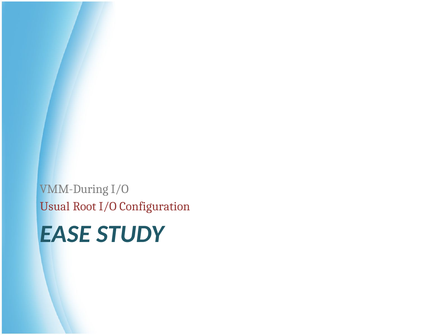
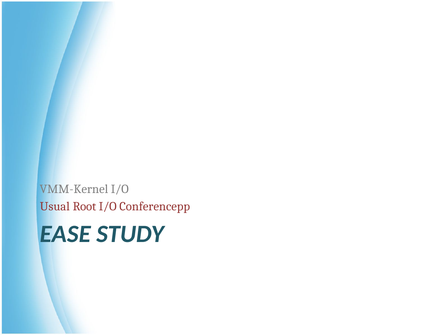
VMM-During: VMM-During -> VMM-Kernel
Configuration: Configuration -> Conferencepp
